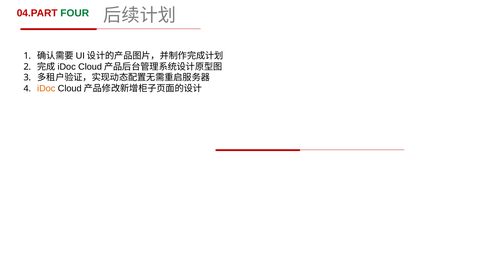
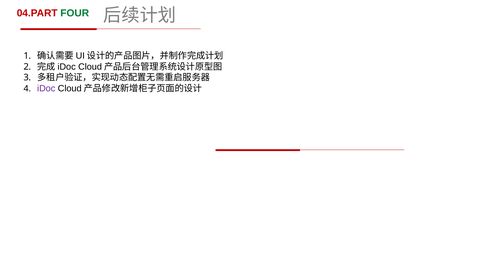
iDoc colour: orange -> purple
